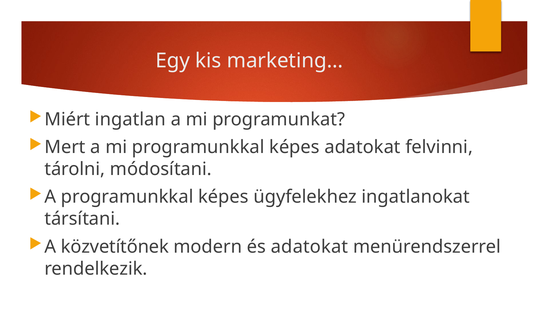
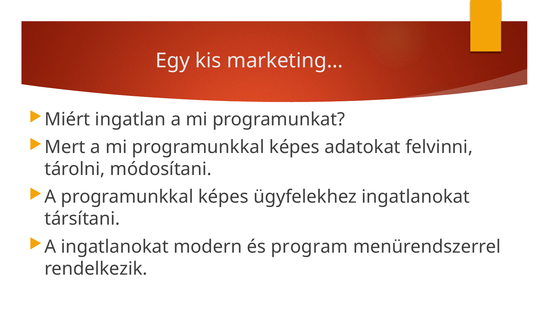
A közvetítőnek: közvetítőnek -> ingatlanokat
és adatokat: adatokat -> program
